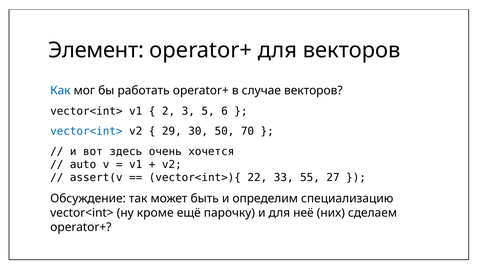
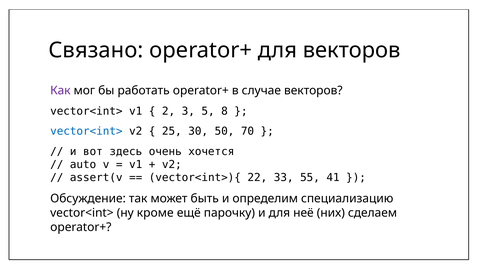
Элемент: Элемент -> Связано
Как colour: blue -> purple
6: 6 -> 8
29: 29 -> 25
27: 27 -> 41
